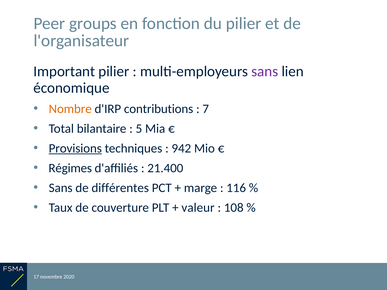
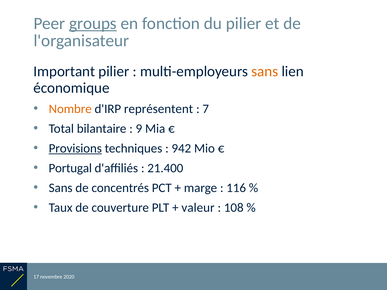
groups underline: none -> present
sans at (265, 71) colour: purple -> orange
contributions: contributions -> représentent
5: 5 -> 9
Régimes: Régimes -> Portugal
différentes: différentes -> concentrés
